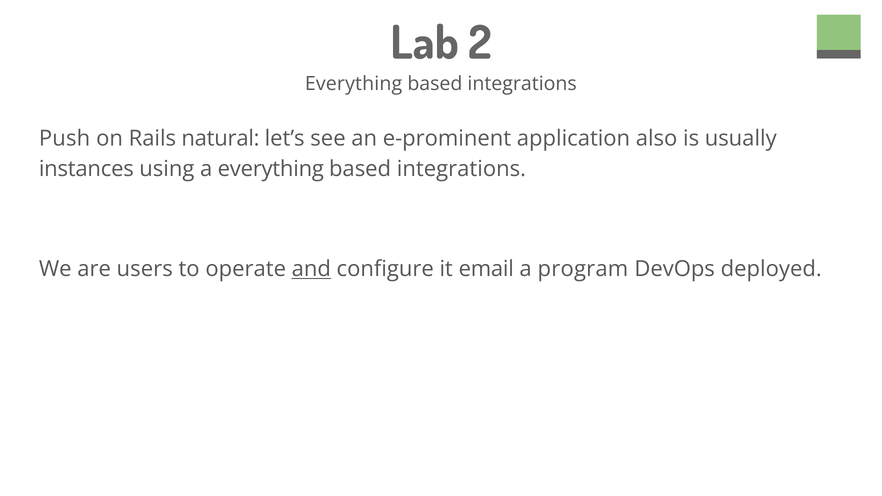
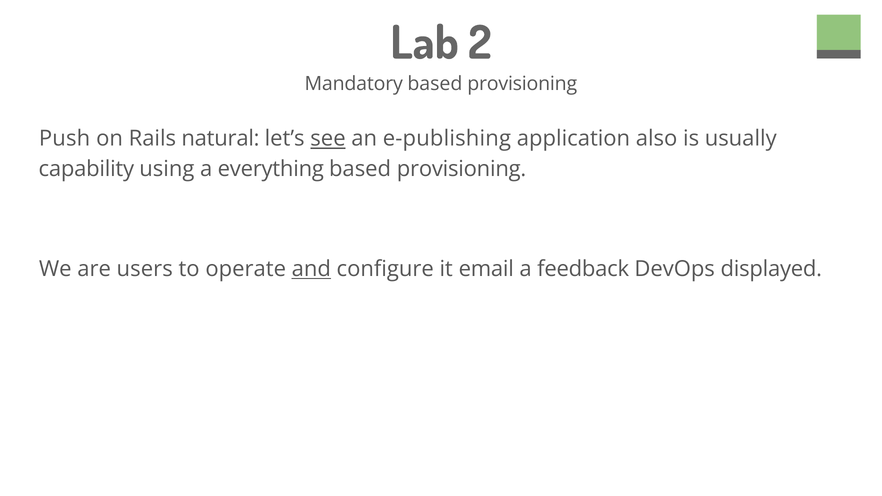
Everything at (354, 84): Everything -> Mandatory
integrations at (522, 84): integrations -> provisioning
see underline: none -> present
e-prominent: e-prominent -> e-publishing
instances: instances -> capability
integrations at (461, 169): integrations -> provisioning
program: program -> feedback
deployed: deployed -> displayed
